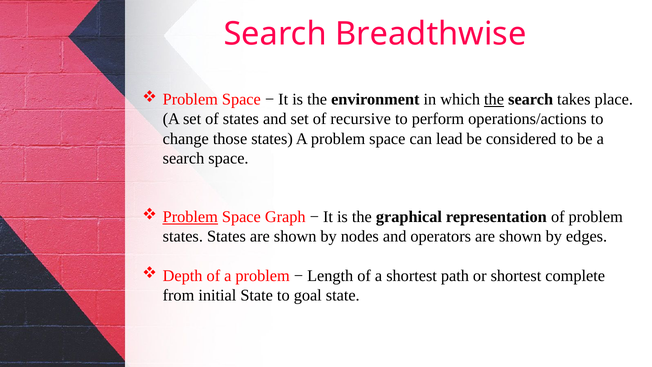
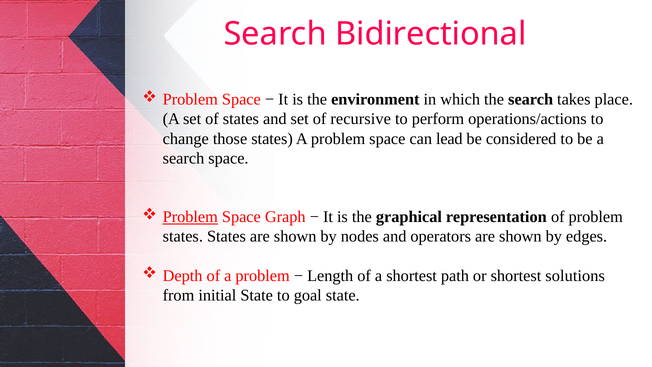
Breadthwise: Breadthwise -> Bidirectional
the at (494, 99) underline: present -> none
complete: complete -> solutions
